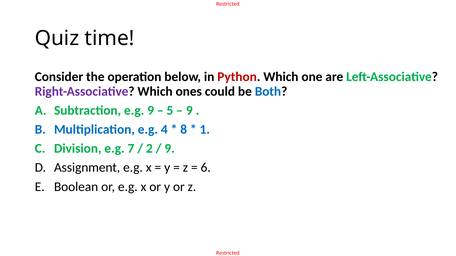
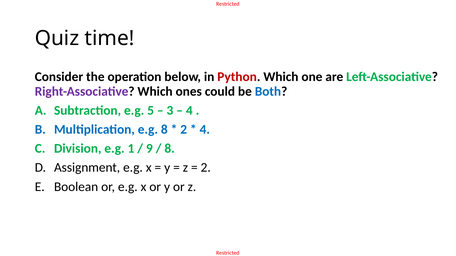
e.g 9: 9 -> 5
5: 5 -> 3
9 at (189, 111): 9 -> 4
e.g 4: 4 -> 8
8 at (184, 130): 8 -> 2
1 at (205, 130): 1 -> 4
7: 7 -> 1
2: 2 -> 9
9 at (170, 149): 9 -> 8
6 at (206, 168): 6 -> 2
